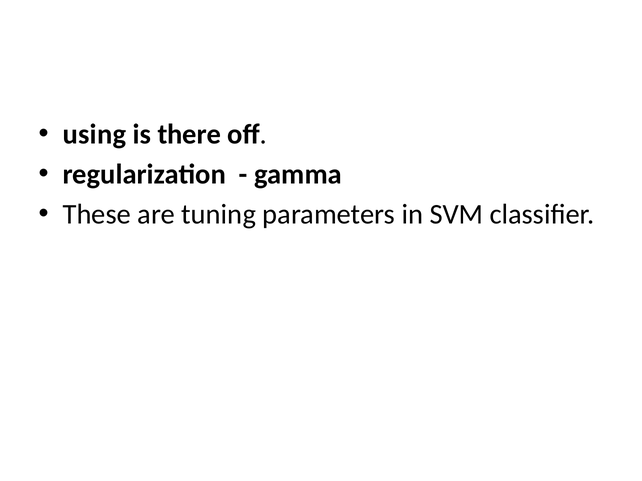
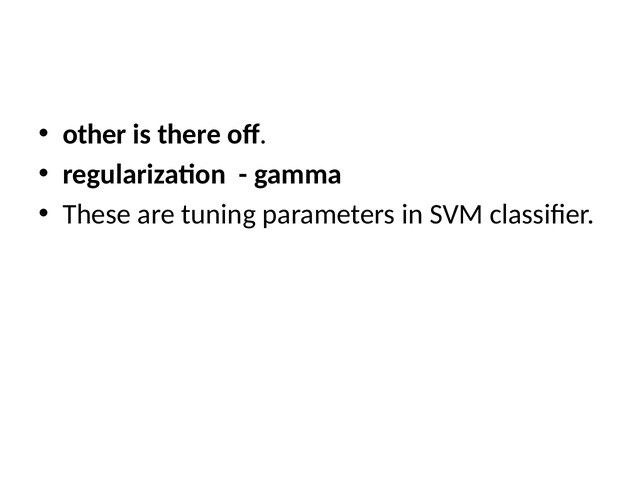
using: using -> other
